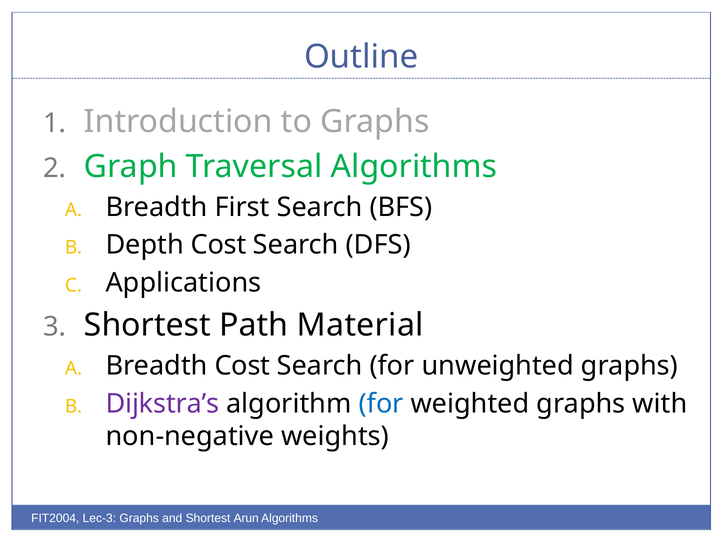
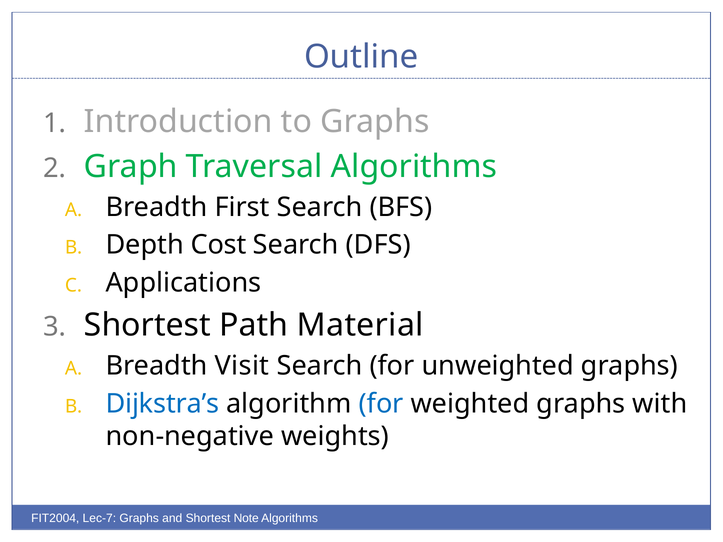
Breadth Cost: Cost -> Visit
Dijkstra’s colour: purple -> blue
Lec-3: Lec-3 -> Lec-7
Arun: Arun -> Note
